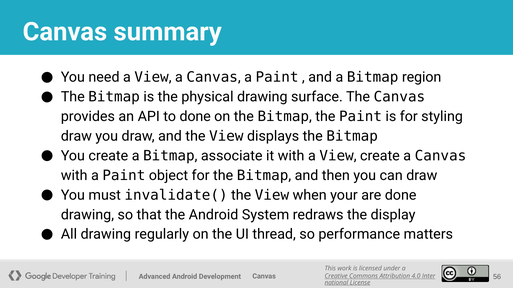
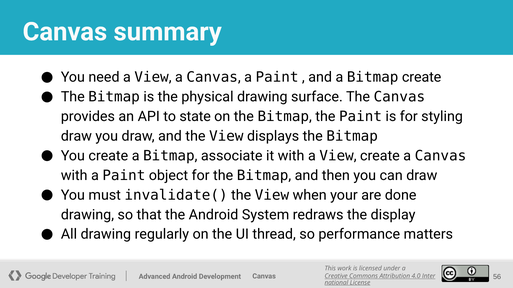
Bitmap region: region -> create
to done: done -> state
